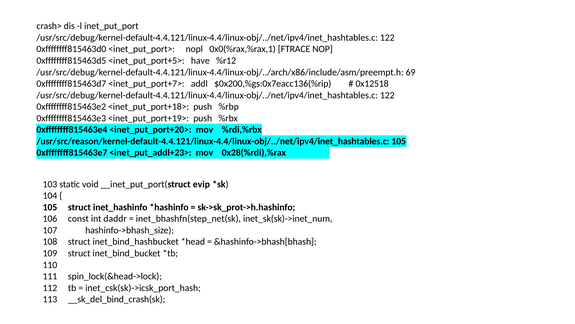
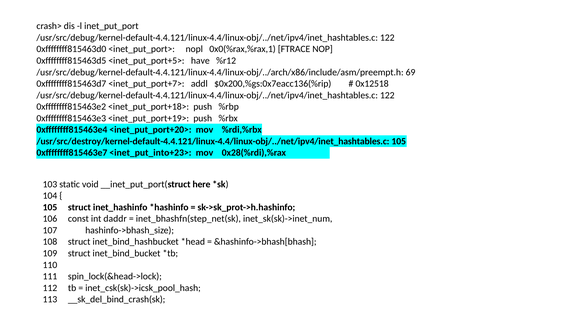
/usr/src/reason/kernel-default-4.4.121/linux-4.4/linux-obj/../net/ipv4/inet_hashtables.c: /usr/src/reason/kernel-default-4.4.121/linux-4.4/linux-obj/../net/ipv4/inet_hashtables.c -> /usr/src/destroy/kernel-default-4.4.121/linux-4.4/linux-obj/../net/ipv4/inet_hashtables.c
<inet_put_addl+23>: <inet_put_addl+23> -> <inet_put_into+23>
evip: evip -> here
inet_csk(sk)->icsk_port_hash: inet_csk(sk)->icsk_port_hash -> inet_csk(sk)->icsk_pool_hash
